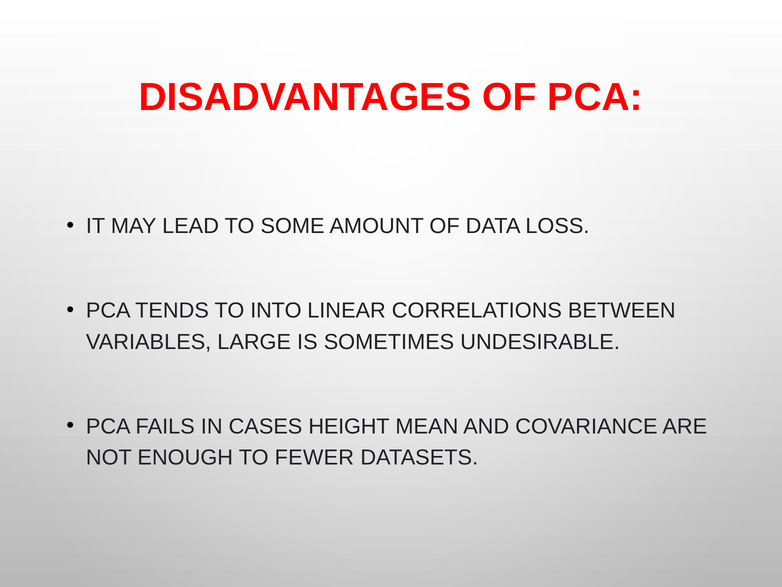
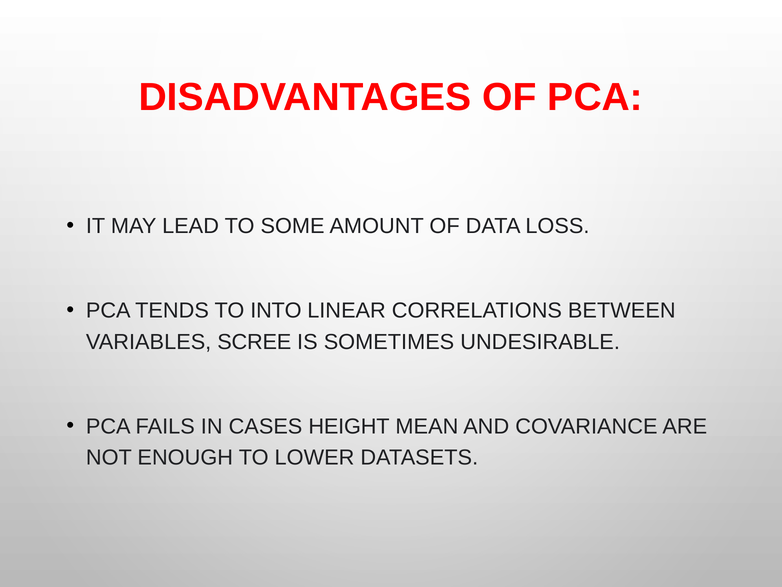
LARGE: LARGE -> SCREE
FEWER: FEWER -> LOWER
